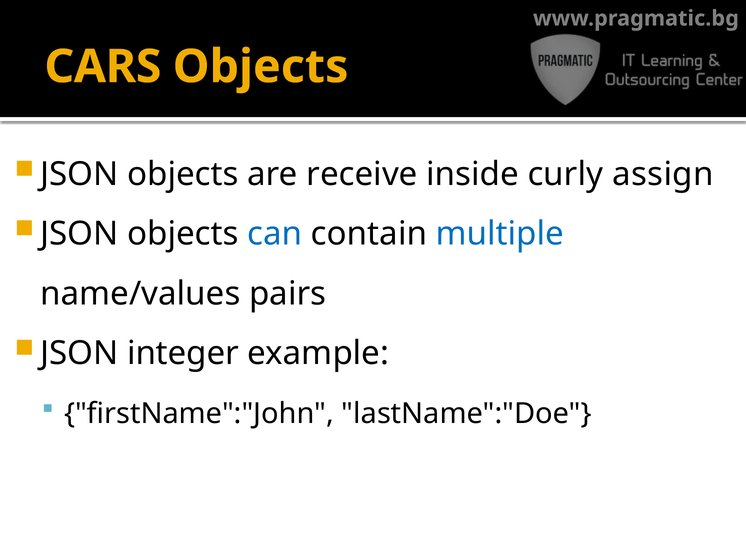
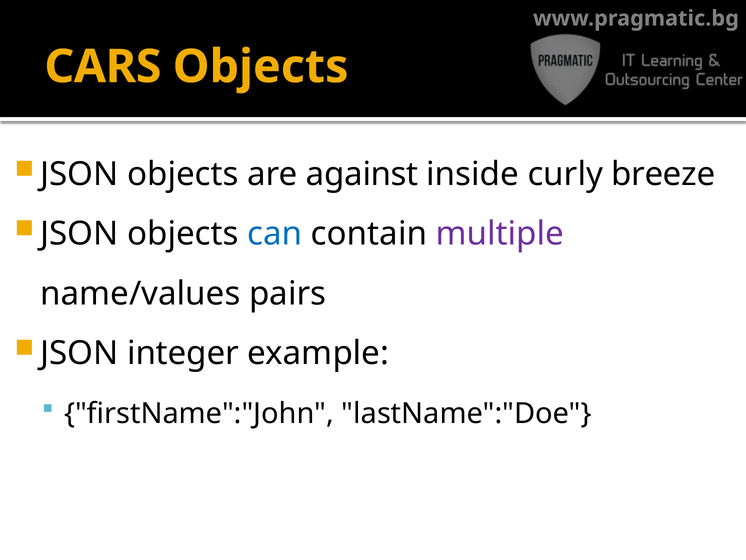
receive: receive -> against
assign: assign -> breeze
multiple colour: blue -> purple
